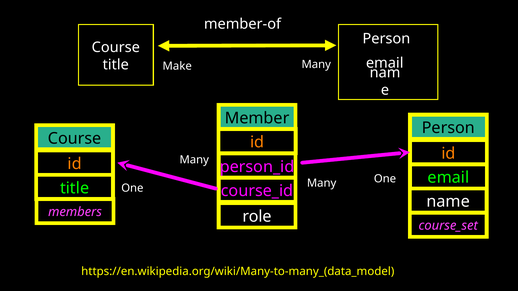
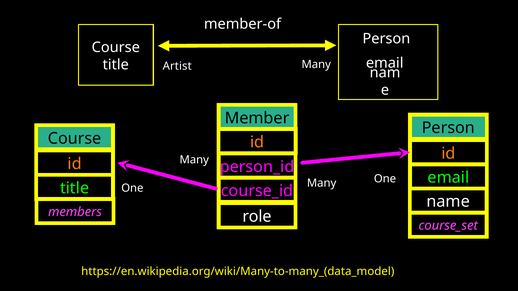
Make: Make -> Artist
